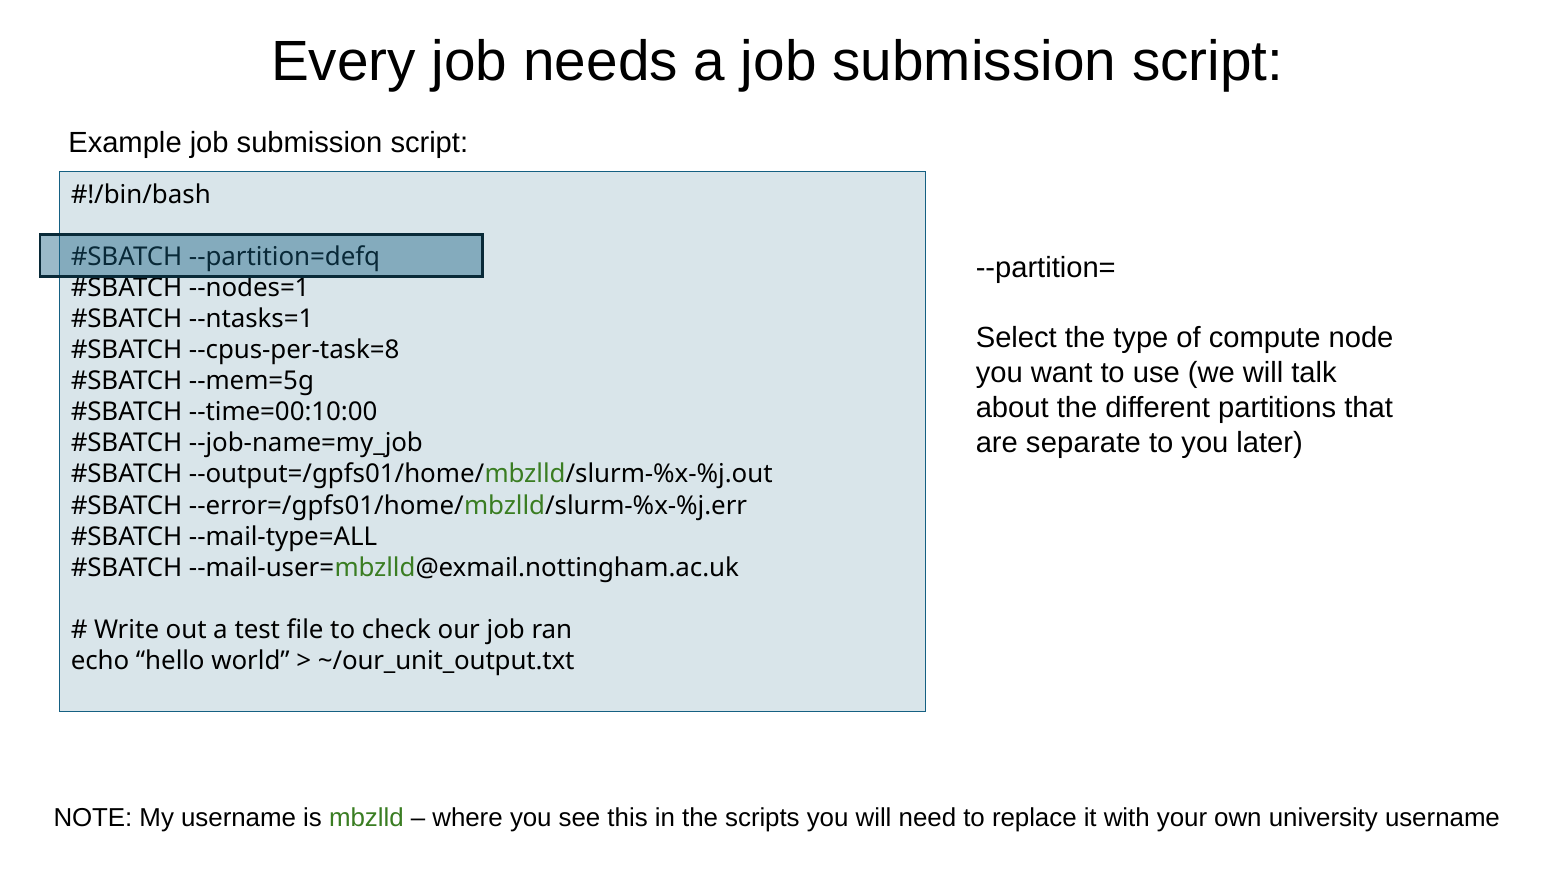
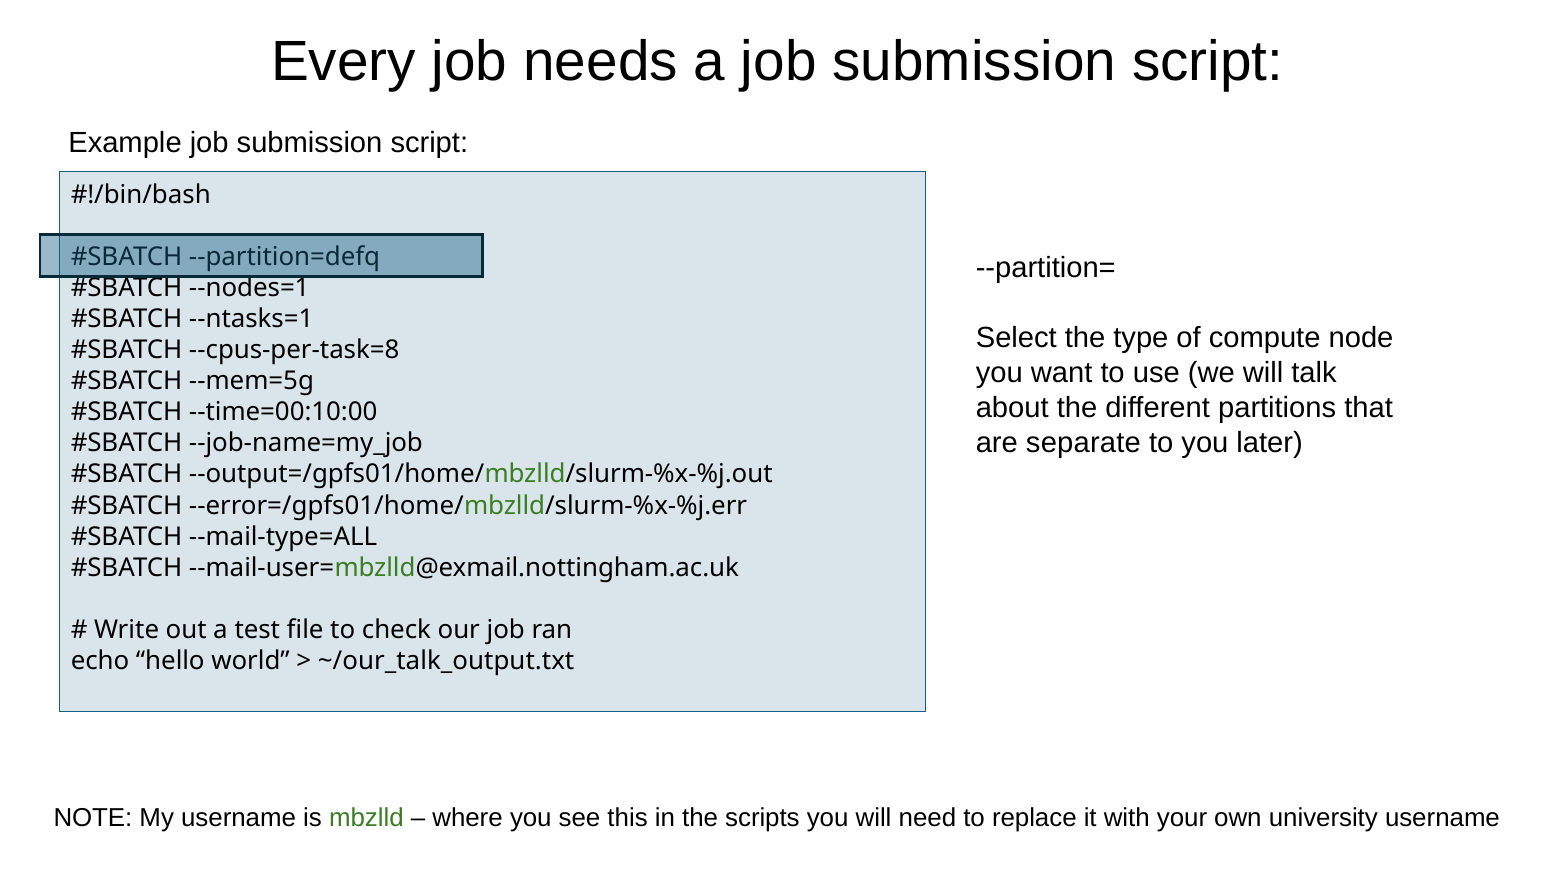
~/our_unit_output.txt: ~/our_unit_output.txt -> ~/our_talk_output.txt
